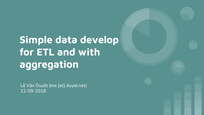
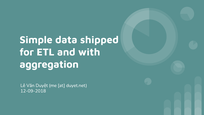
develop: develop -> shipped
